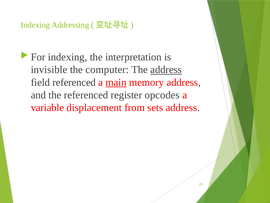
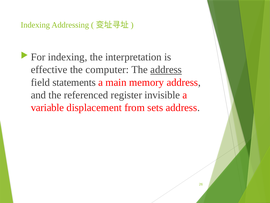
invisible: invisible -> effective
field referenced: referenced -> statements
main underline: present -> none
opcodes: opcodes -> invisible
